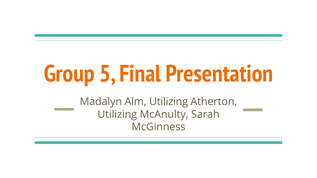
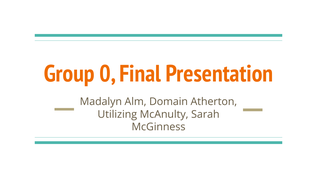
5: 5 -> 0
Alm Utilizing: Utilizing -> Domain
